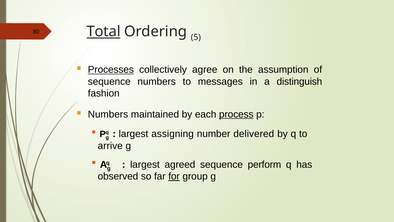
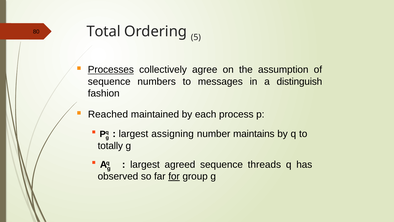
Total underline: present -> none
Numbers at (108, 114): Numbers -> Reached
process underline: present -> none
delivered: delivered -> maintains
arrive: arrive -> totally
perform: perform -> threads
